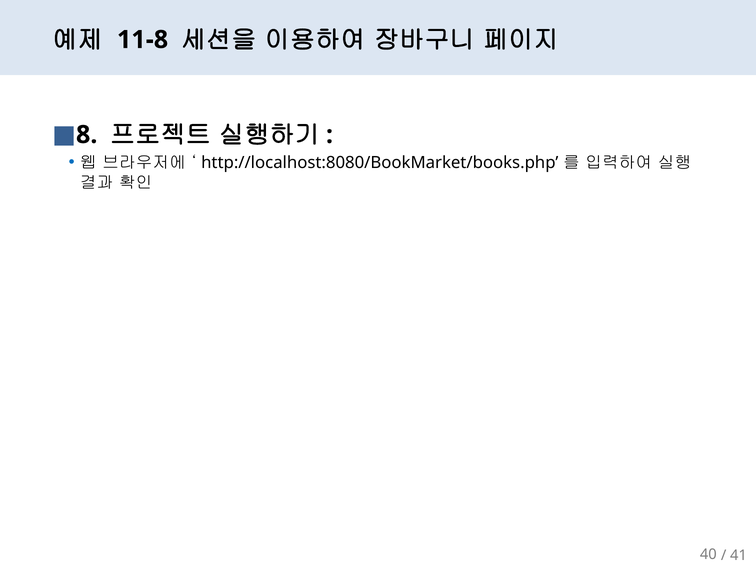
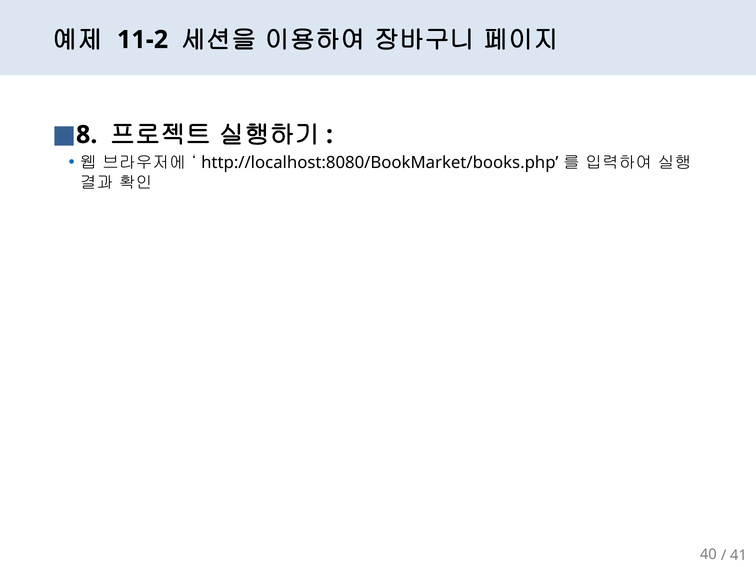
11-8: 11-8 -> 11-2
